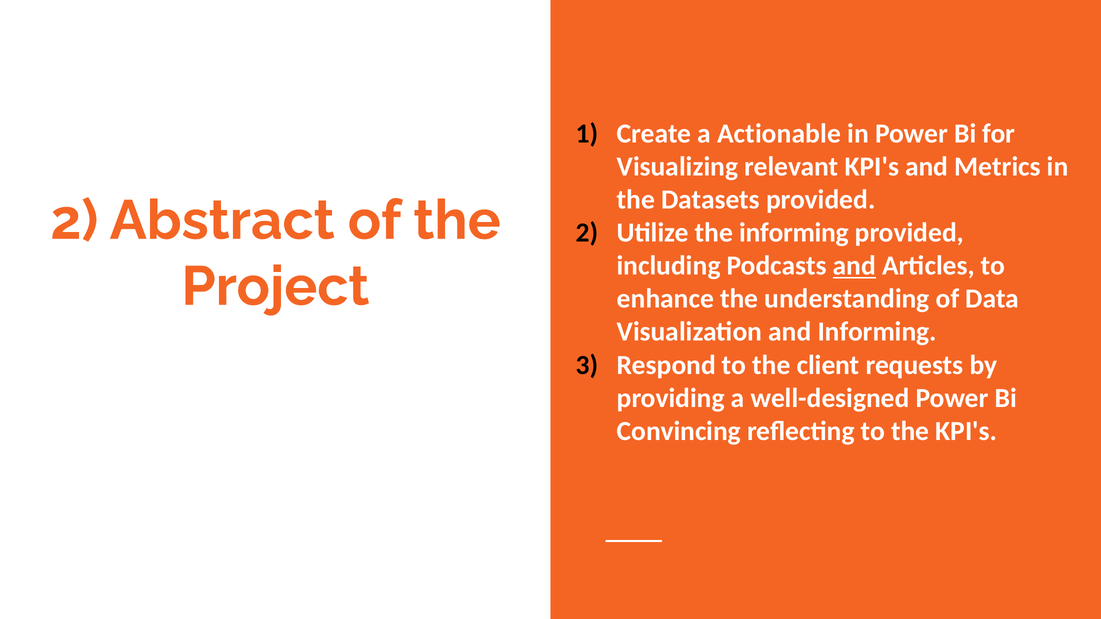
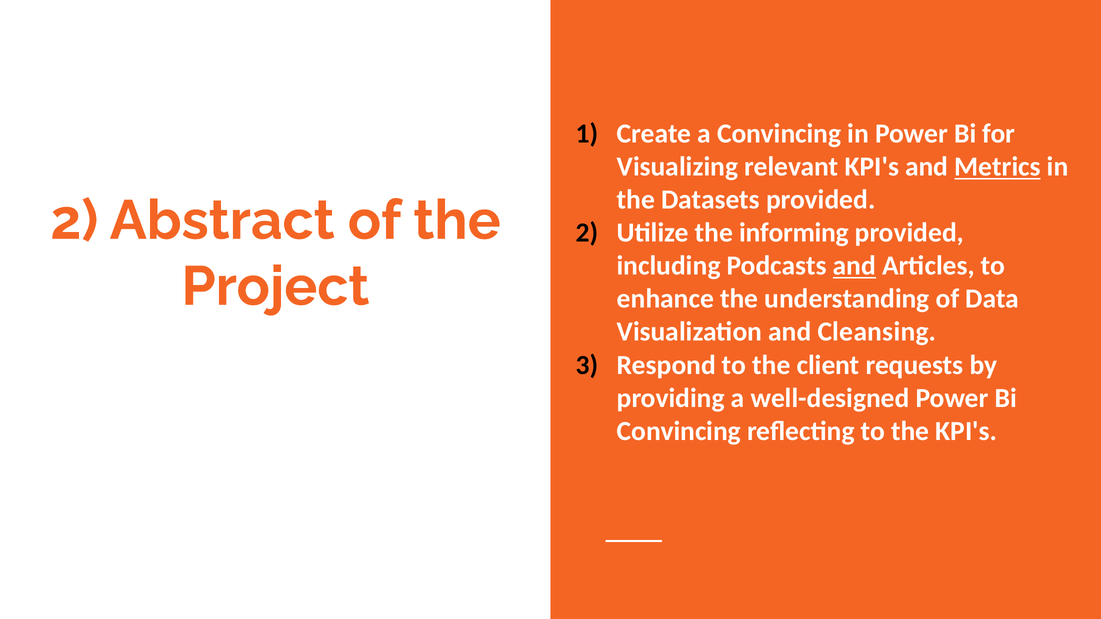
a Actionable: Actionable -> Convincing
Metrics underline: none -> present
and Informing: Informing -> Cleansing
